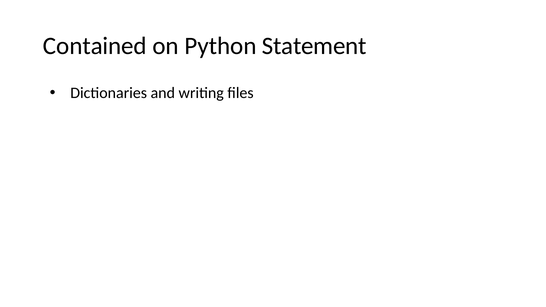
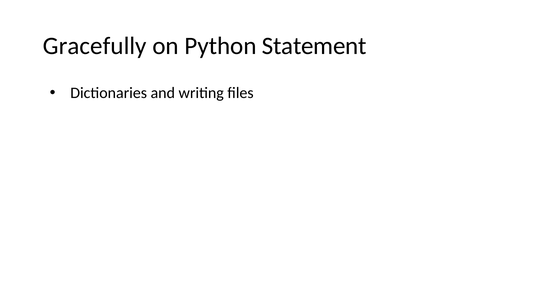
Contained: Contained -> Gracefully
